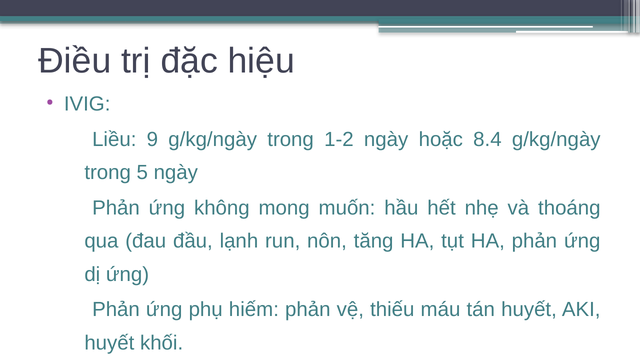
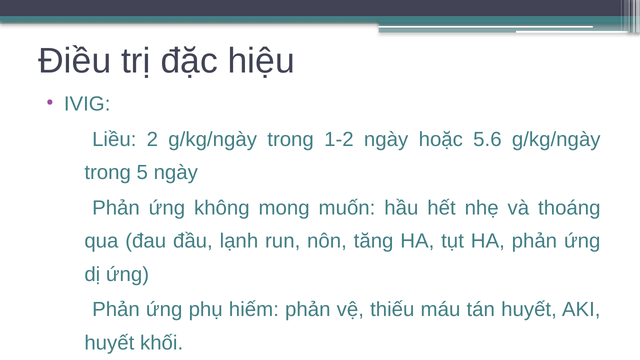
9: 9 -> 2
8.4: 8.4 -> 5.6
